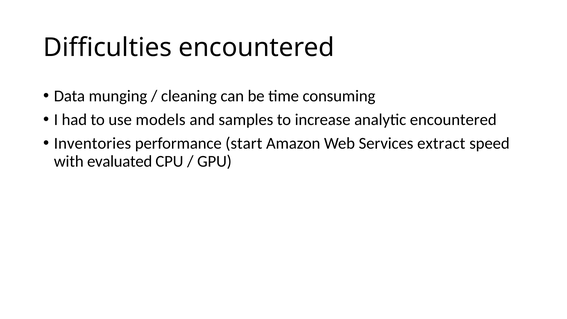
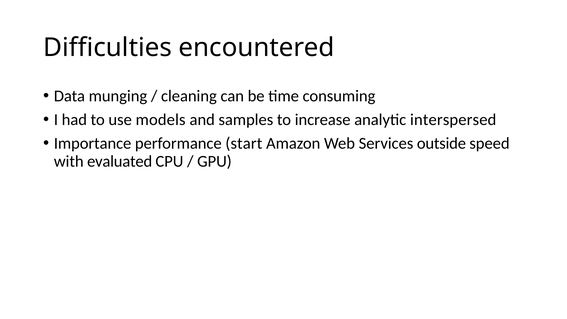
analytic encountered: encountered -> interspersed
Inventories: Inventories -> Importance
extract: extract -> outside
